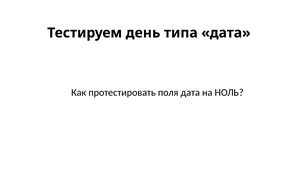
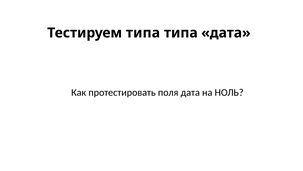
Тестируем день: день -> типа
